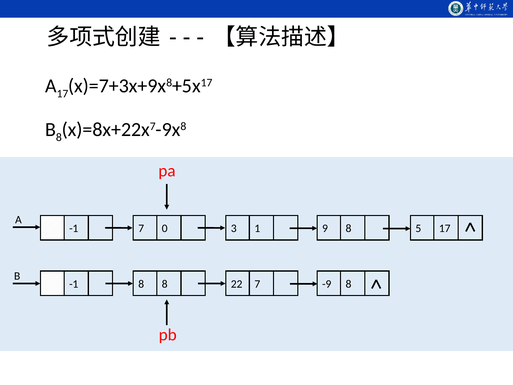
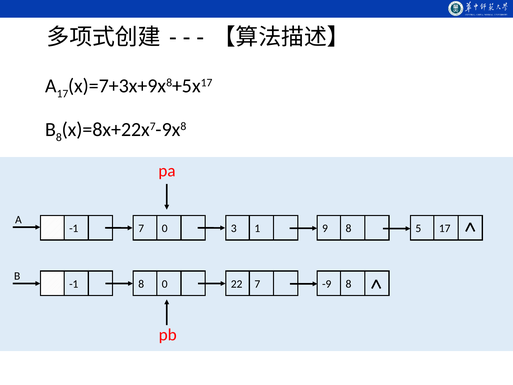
8 8: 8 -> 0
